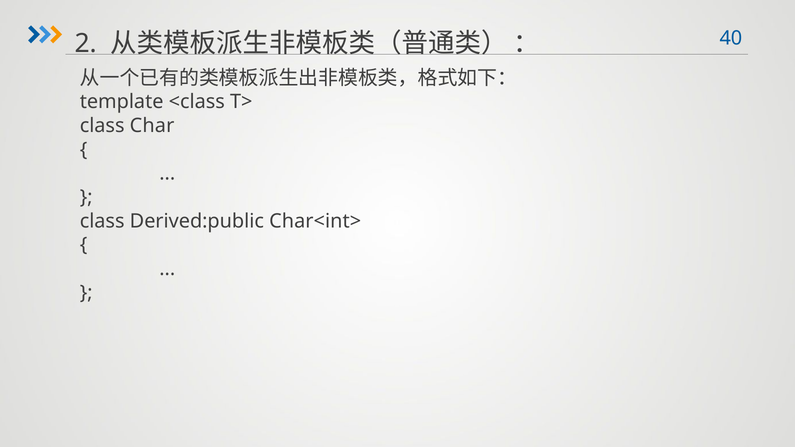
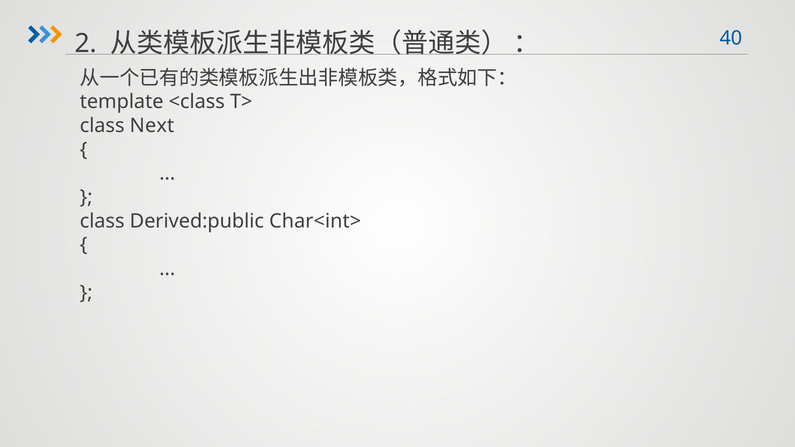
Char: Char -> Next
